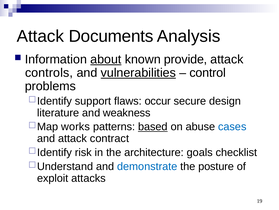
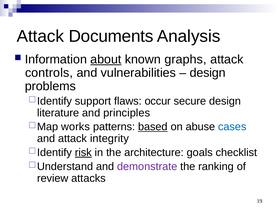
provide: provide -> graphs
vulnerabilities underline: present -> none
control at (208, 73): control -> design
weakness: weakness -> principles
contract: contract -> integrity
risk underline: none -> present
demonstrate colour: blue -> purple
posture: posture -> ranking
exploit: exploit -> review
